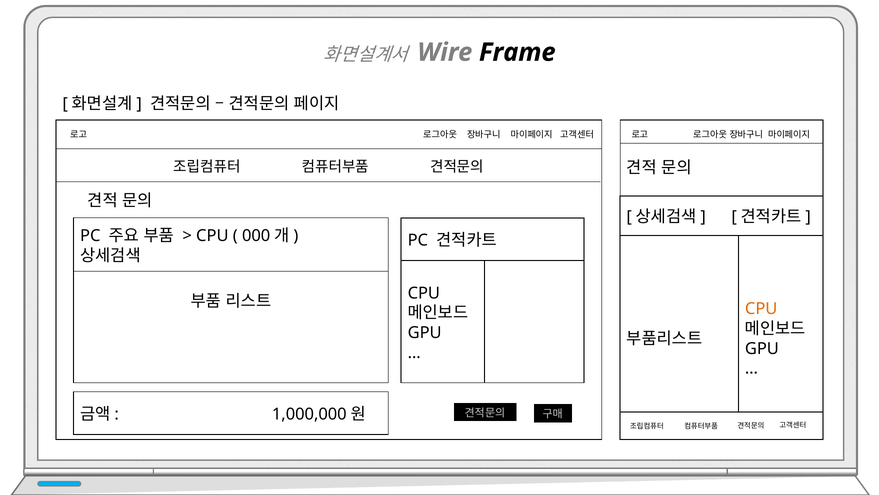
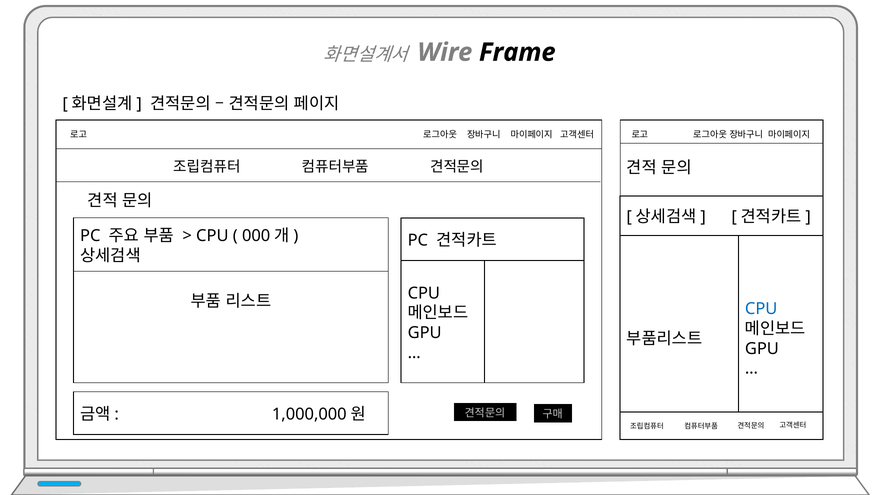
CPU at (761, 309) colour: orange -> blue
